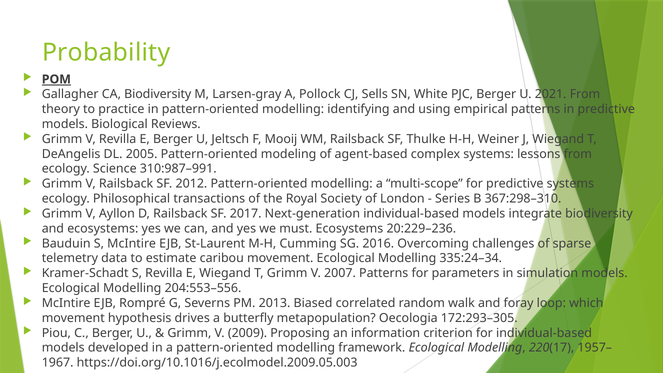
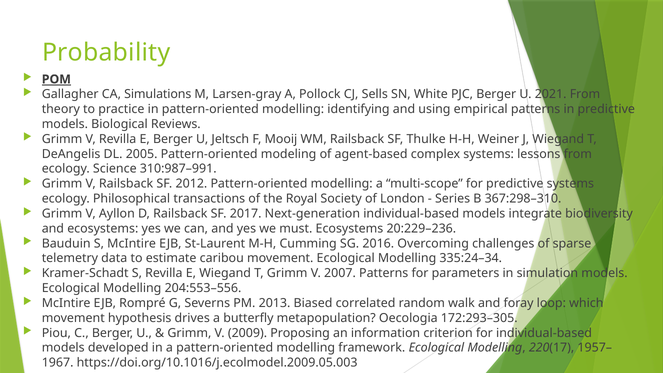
CA Biodiversity: Biodiversity -> Simulations
